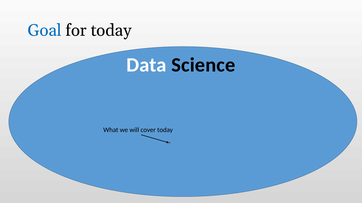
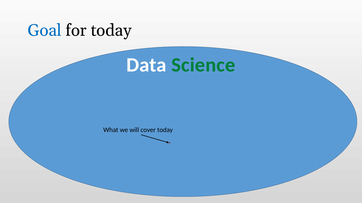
Science colour: black -> green
